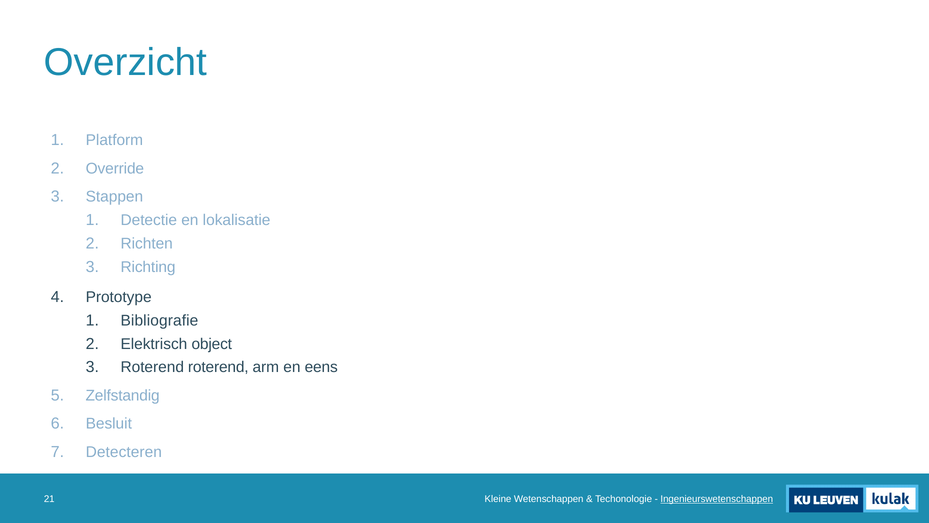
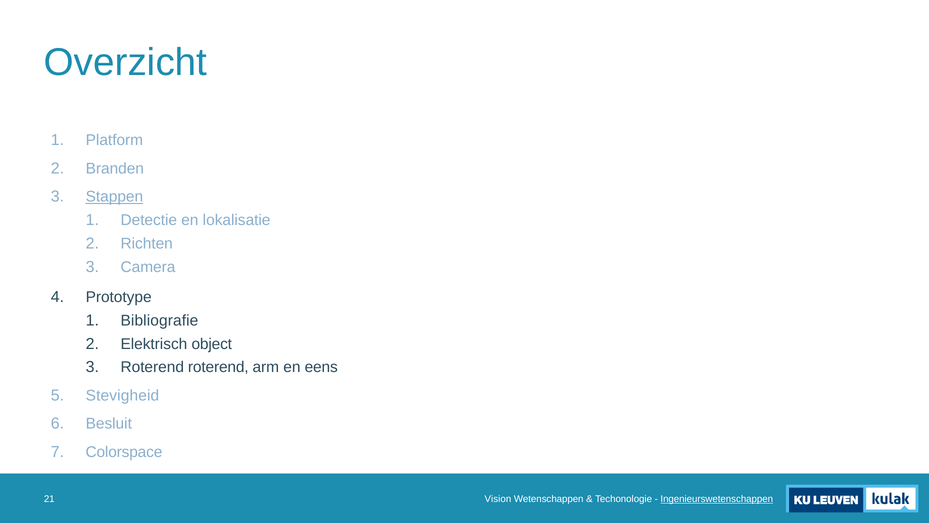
Override: Override -> Branden
Stappen underline: none -> present
Richting: Richting -> Camera
Zelfstandig: Zelfstandig -> Stevigheid
Detecteren: Detecteren -> Colorspace
Kleine: Kleine -> Vision
